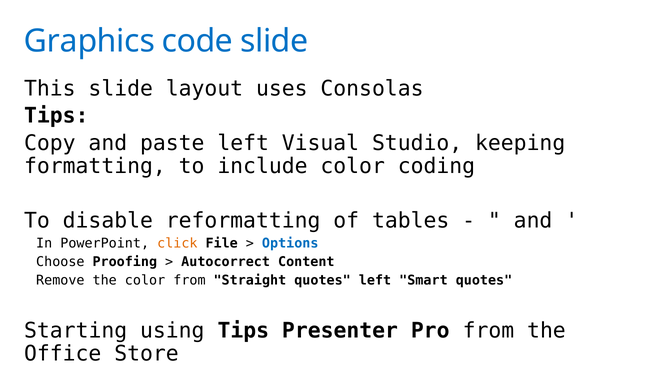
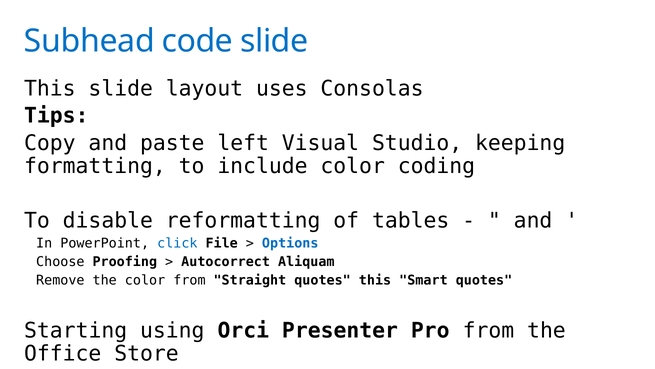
Graphics: Graphics -> Subhead
click colour: orange -> blue
Content: Content -> Aliquam
quotes left: left -> this
using Tips: Tips -> Orci
